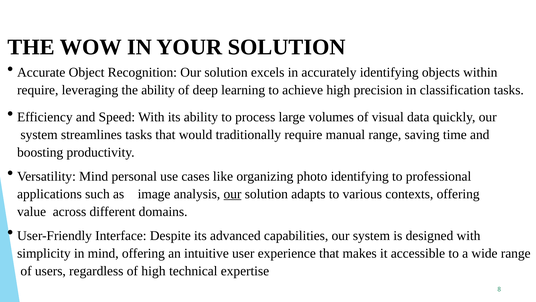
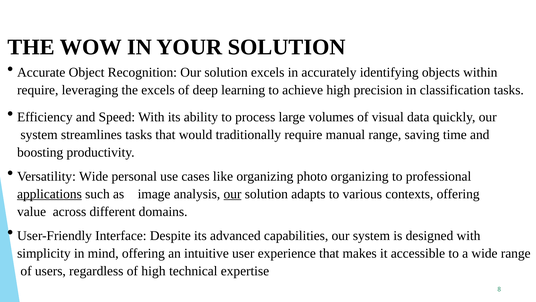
the ability: ability -> excels
Versatility Mind: Mind -> Wide
photo identifying: identifying -> organizing
applications underline: none -> present
